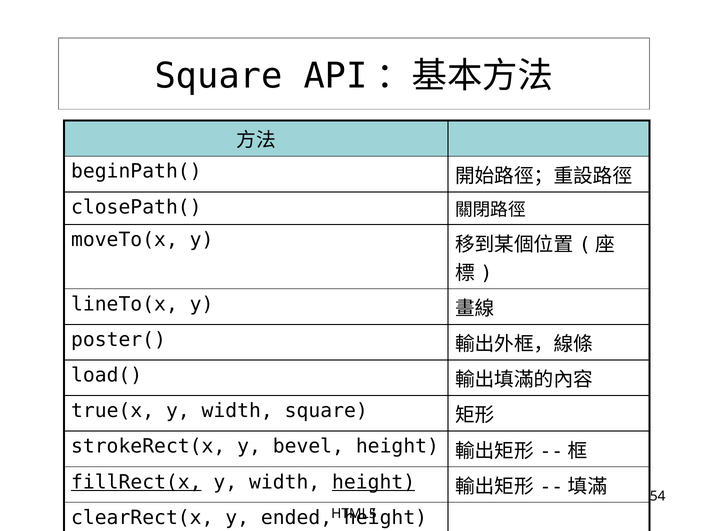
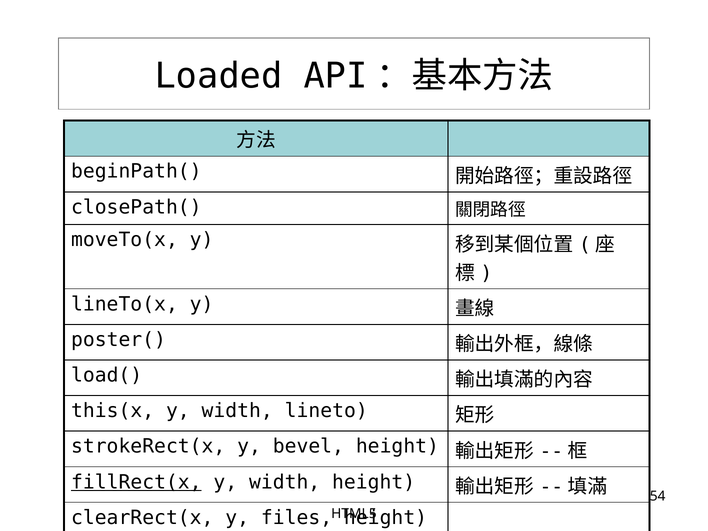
Square at (219, 76): Square -> Loaded
true(x: true(x -> this(x
width square: square -> lineto
height at (374, 482) underline: present -> none
ended: ended -> files
